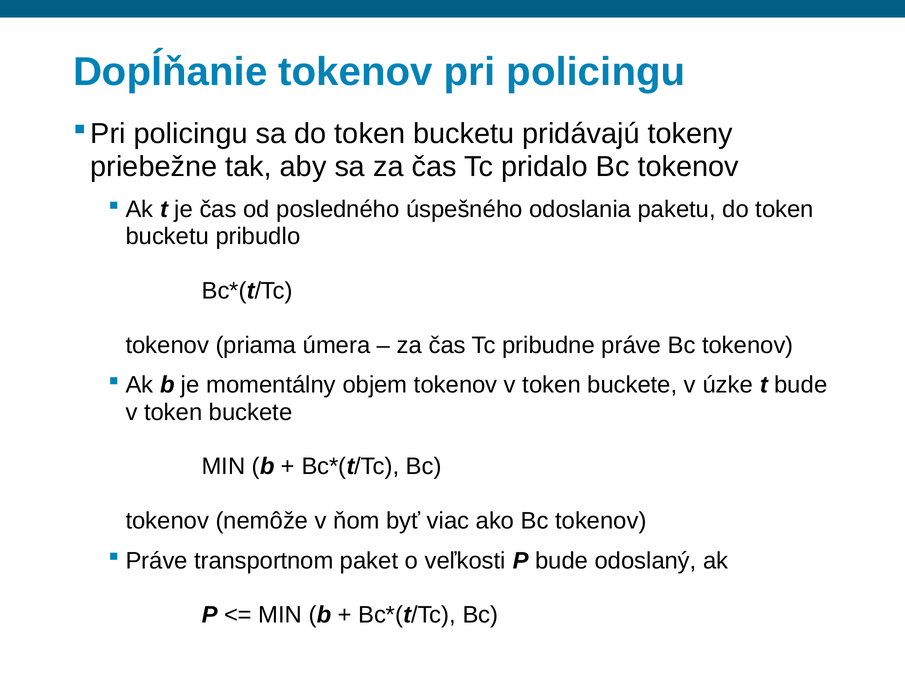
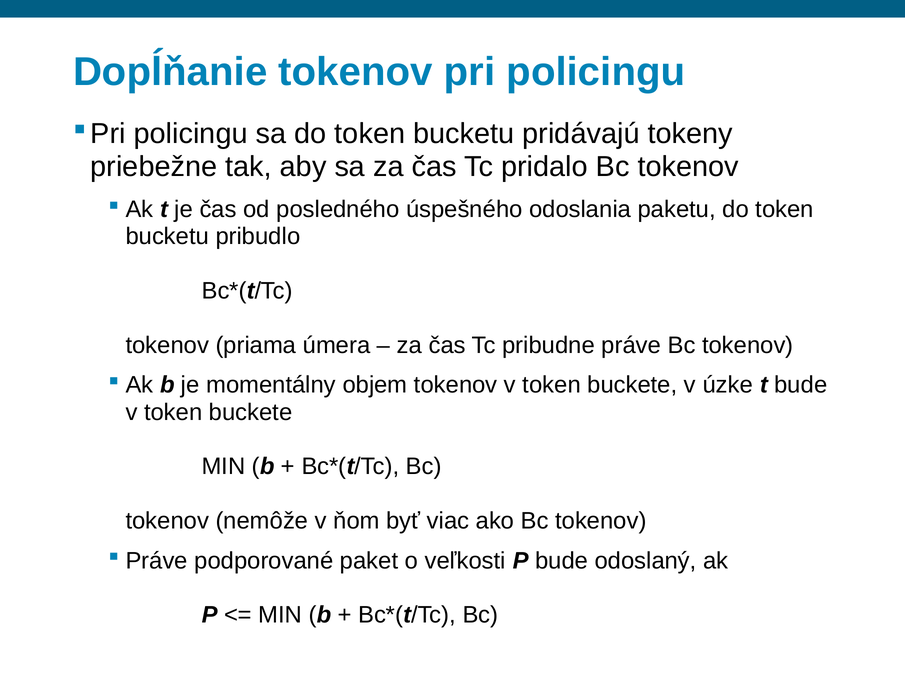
transportnom: transportnom -> podporované
